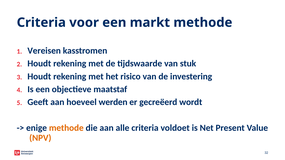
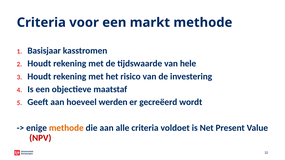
Vereisen: Vereisen -> Basisjaar
stuk: stuk -> hele
NPV colour: orange -> red
